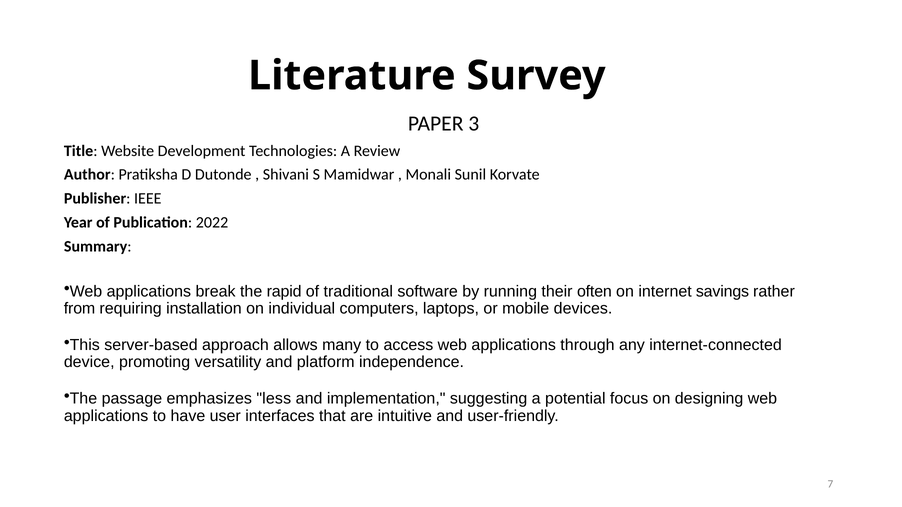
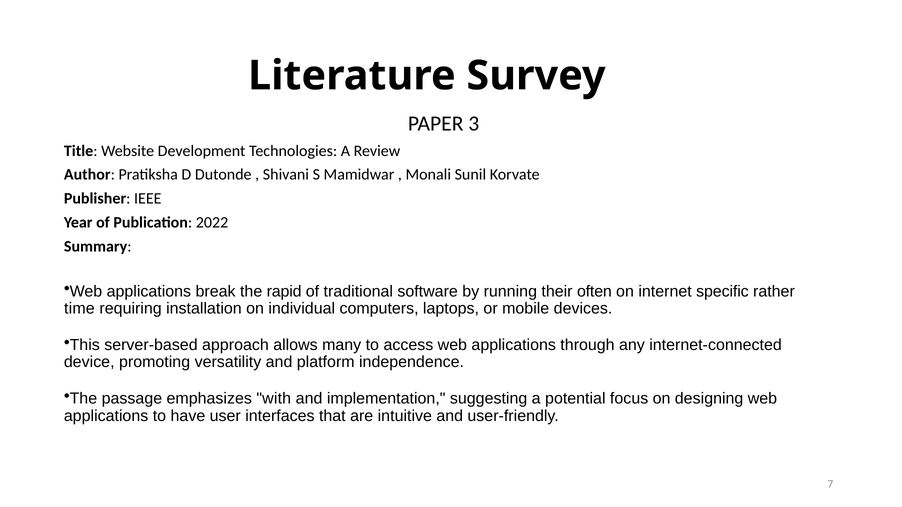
savings: savings -> specific
from: from -> time
less: less -> with
